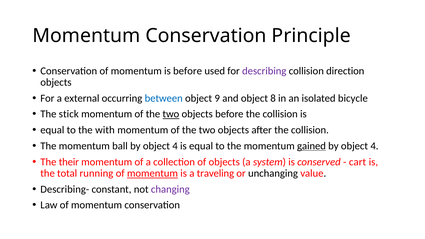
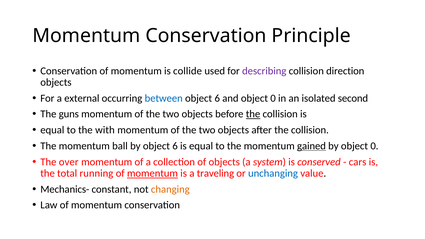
is before: before -> collide
9 at (217, 98): 9 -> 6
and object 8: 8 -> 0
bicycle: bicycle -> second
stick: stick -> guns
two at (171, 114) underline: present -> none
the at (253, 114) underline: none -> present
4 at (175, 146): 4 -> 6
4 at (374, 146): 4 -> 0
their: their -> over
cart: cart -> cars
unchanging colour: black -> blue
Describing-: Describing- -> Mechanics-
changing colour: purple -> orange
